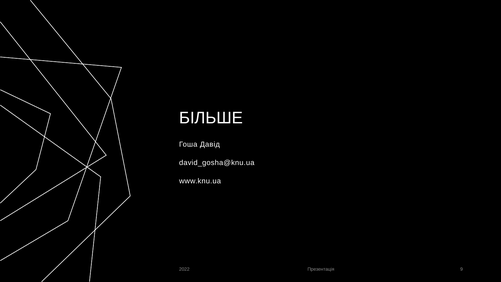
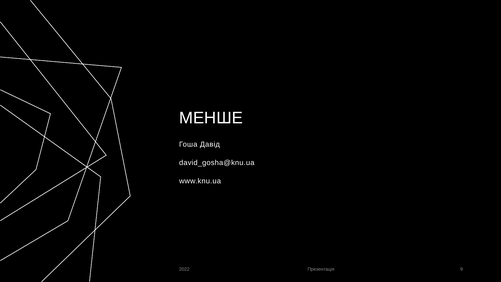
БІЛЬШЕ: БІЛЬШЕ -> МЕНШЕ
